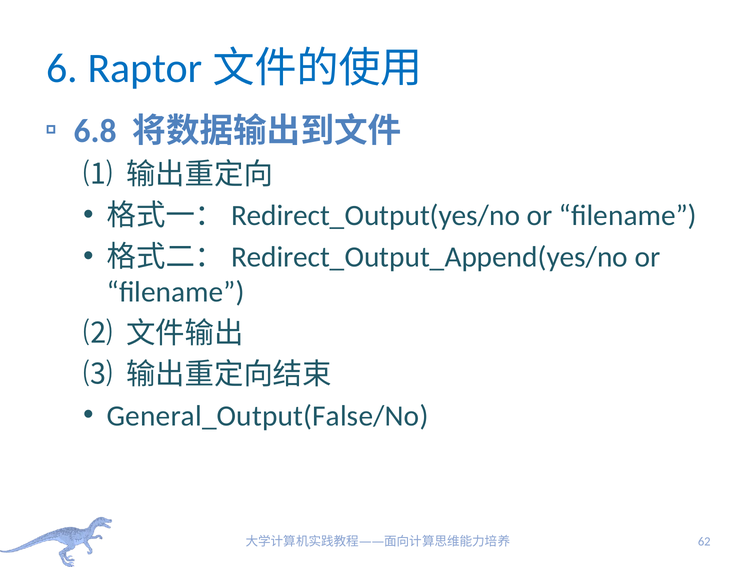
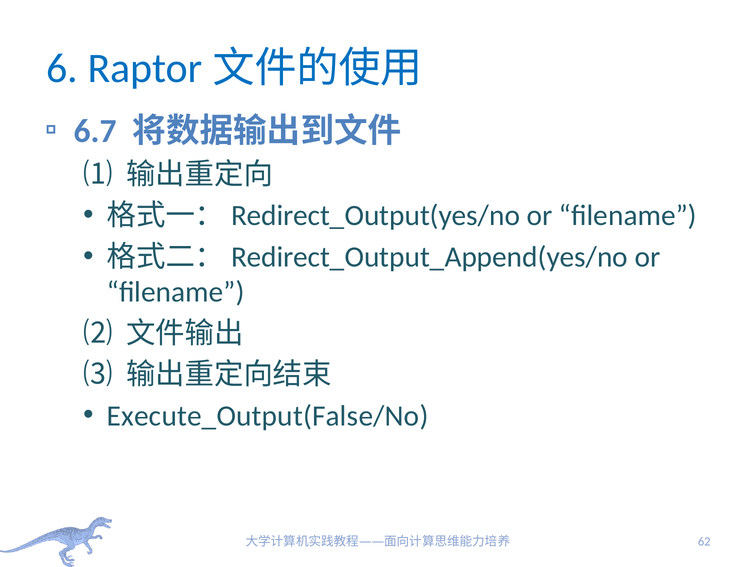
6.8: 6.8 -> 6.7
General_Output(False/No: General_Output(False/No -> Execute_Output(False/No
